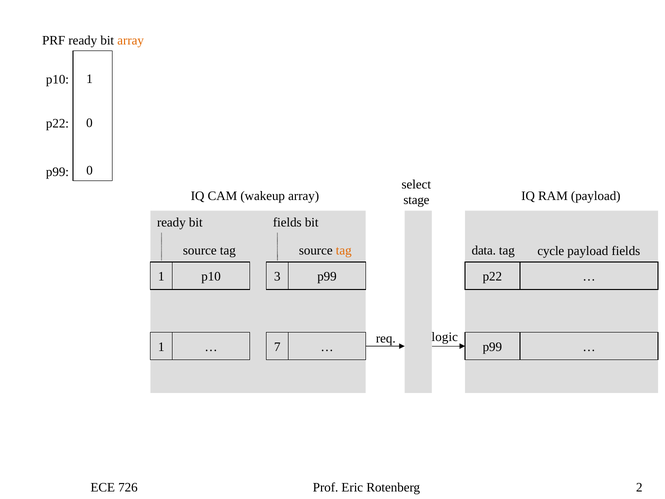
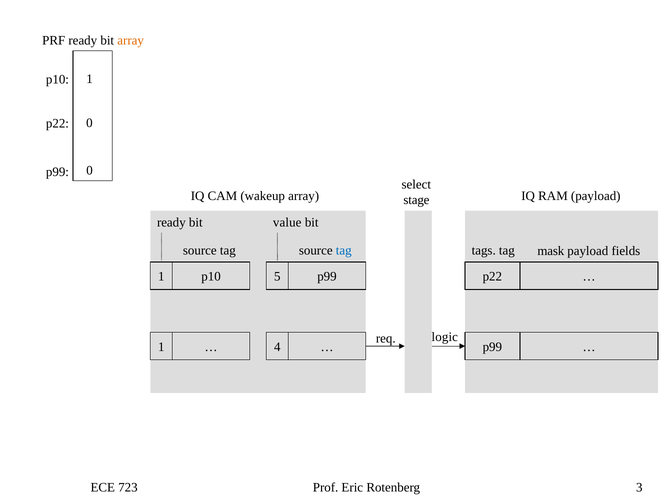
fields at (287, 223): fields -> value
tag at (344, 250) colour: orange -> blue
data: data -> tags
cycle: cycle -> mask
3: 3 -> 5
7: 7 -> 4
726: 726 -> 723
2: 2 -> 3
